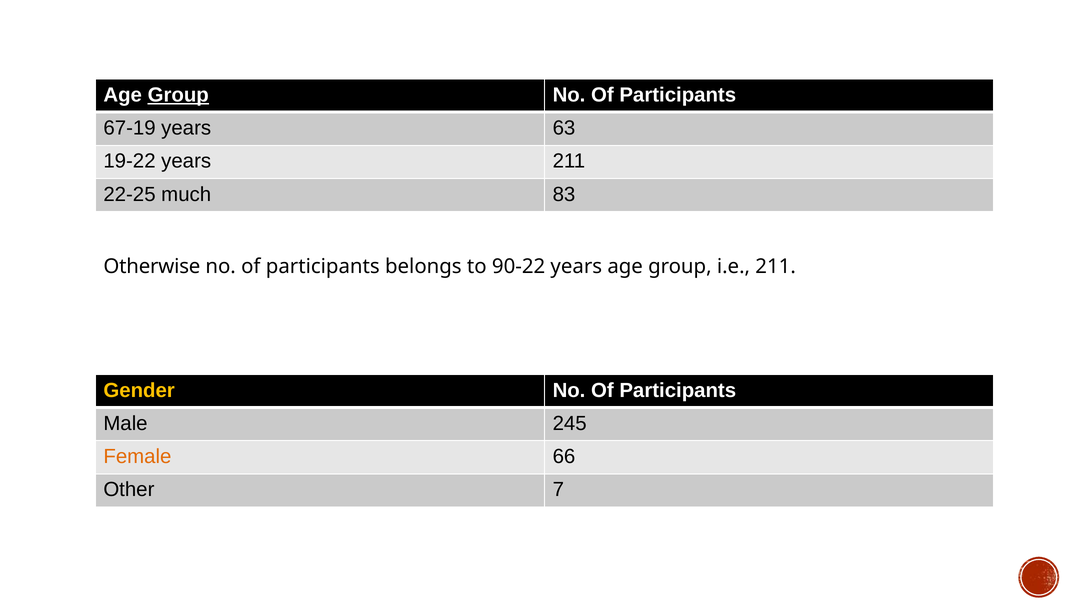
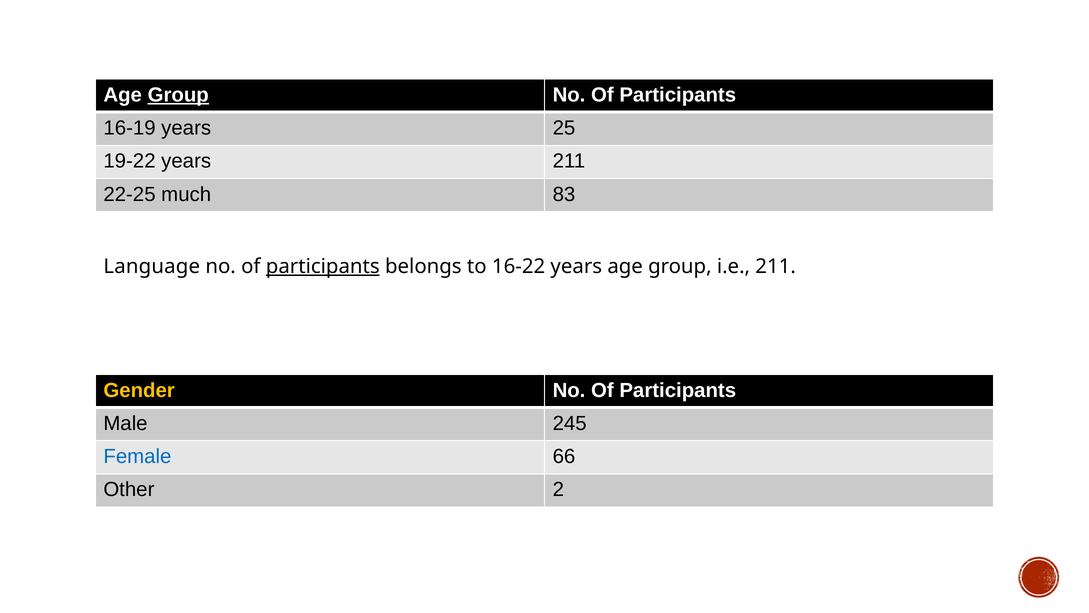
67-19: 67-19 -> 16-19
63: 63 -> 25
Otherwise: Otherwise -> Language
participants at (323, 266) underline: none -> present
90-22: 90-22 -> 16-22
Female colour: orange -> blue
7: 7 -> 2
